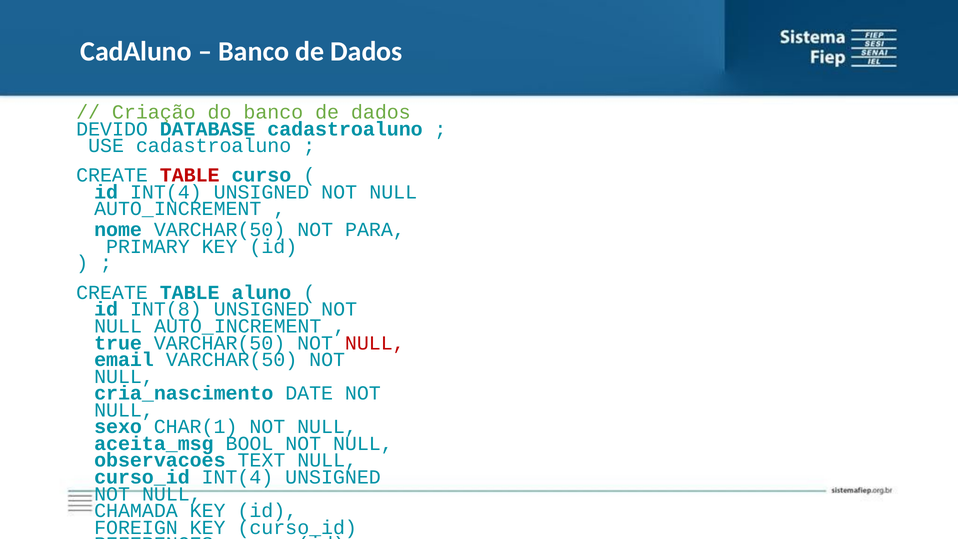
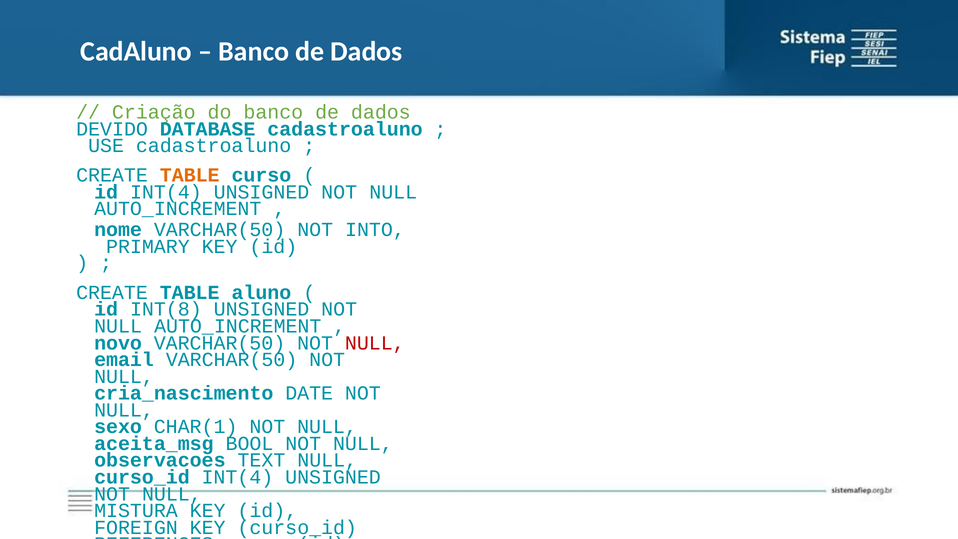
TABLE at (190, 175) colour: red -> orange
PARA: PARA -> INTO
true: true -> novo
CHAMADA: CHAMADA -> MISTURA
